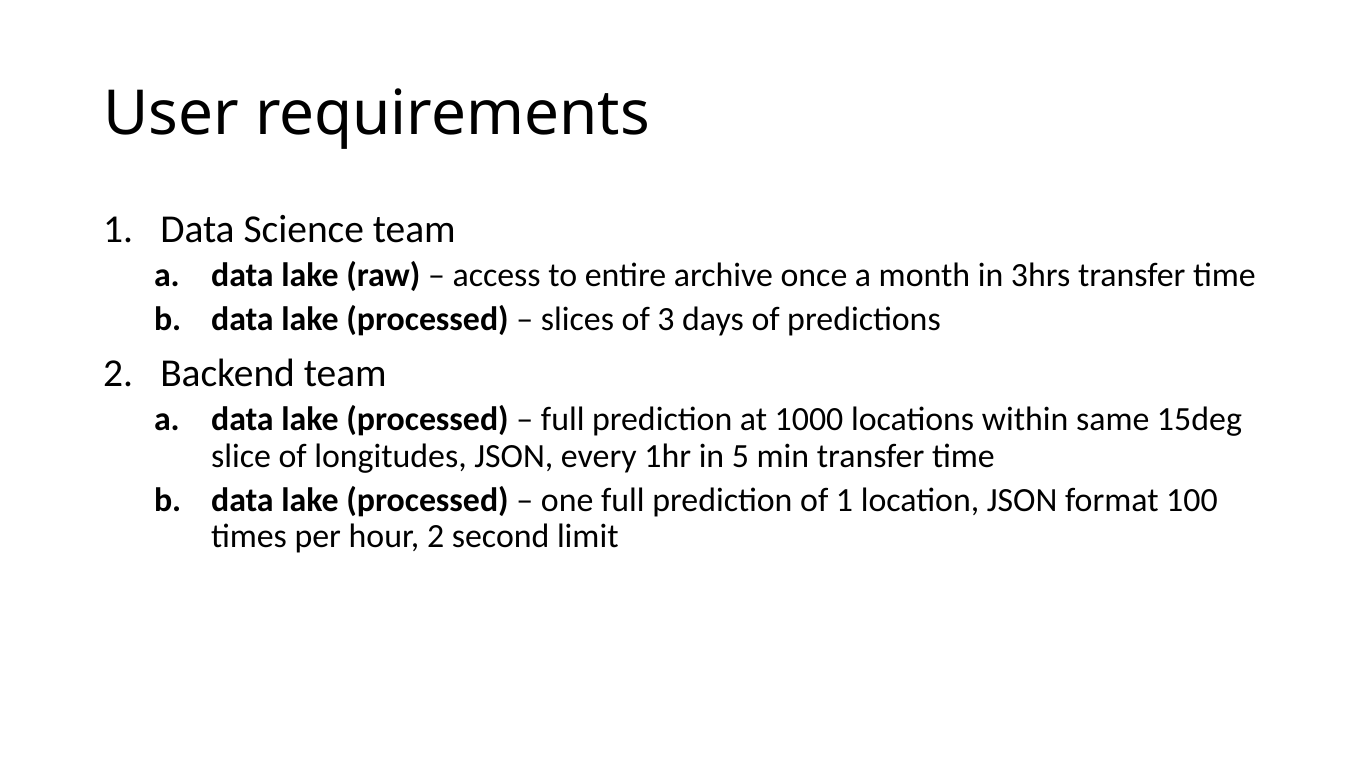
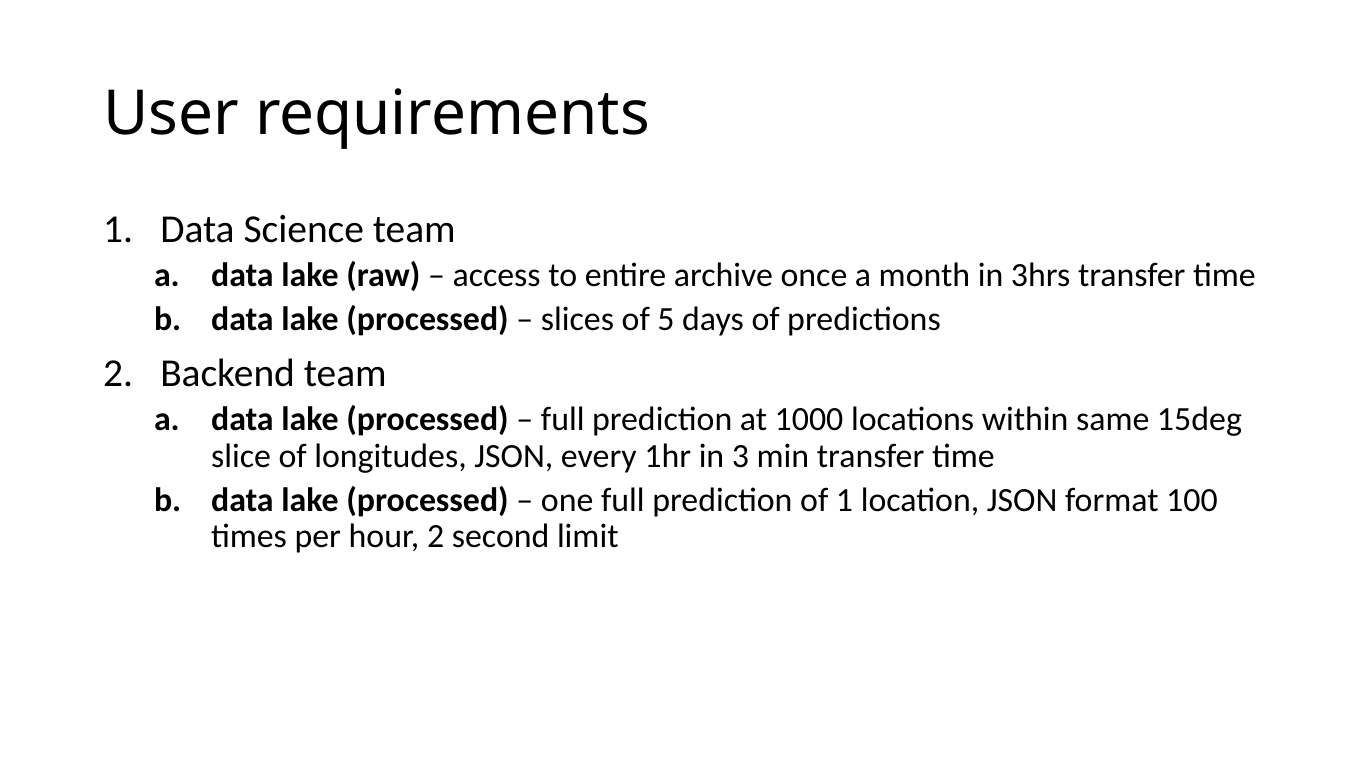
3: 3 -> 5
5: 5 -> 3
